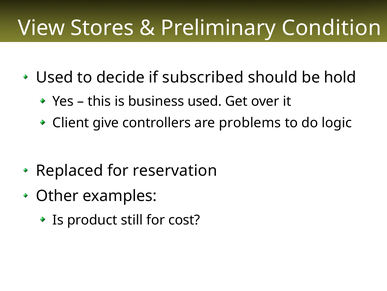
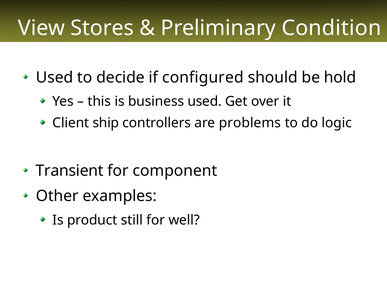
subscribed: subscribed -> configured
give: give -> ship
Replaced: Replaced -> Transient
reservation: reservation -> component
cost: cost -> well
